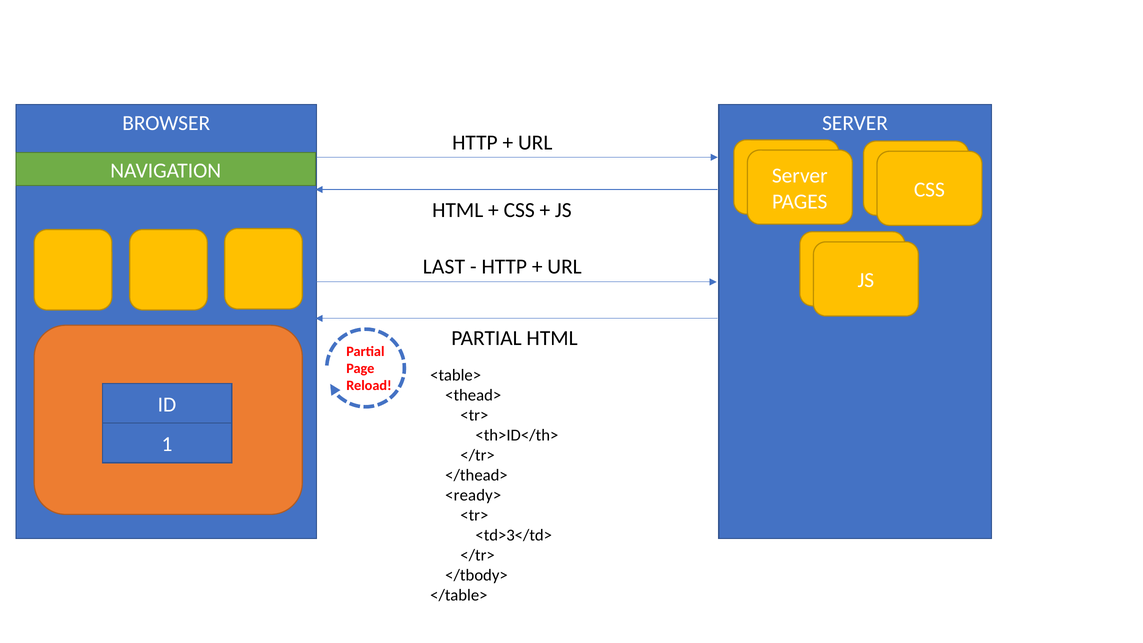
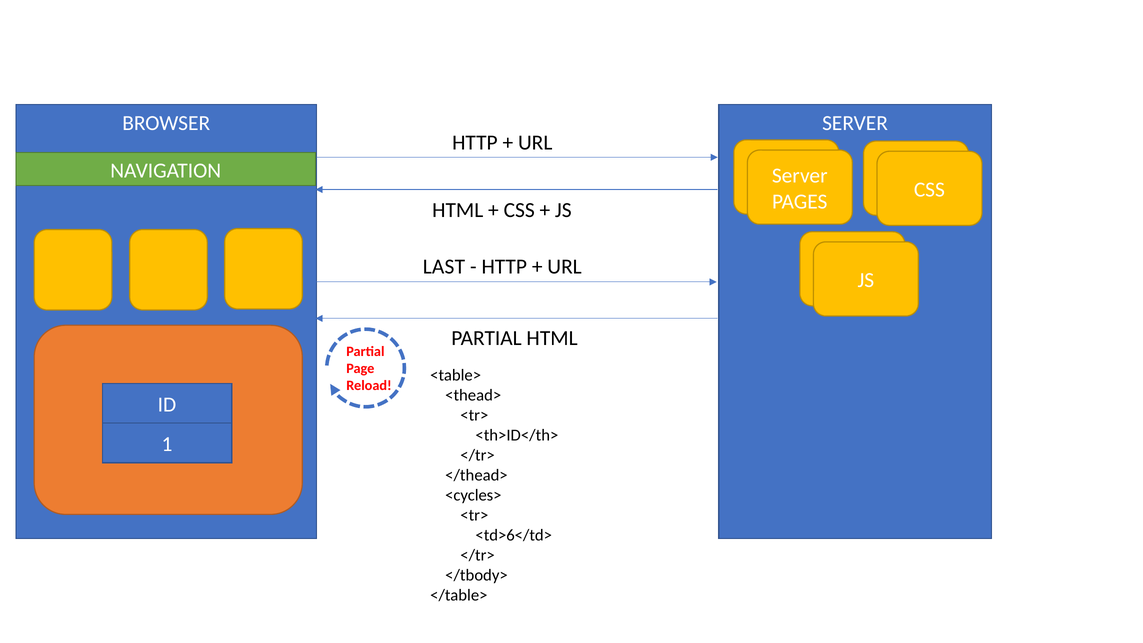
<ready>: <ready> -> <cycles>
<td>3</td>: <td>3</td> -> <td>6</td>
